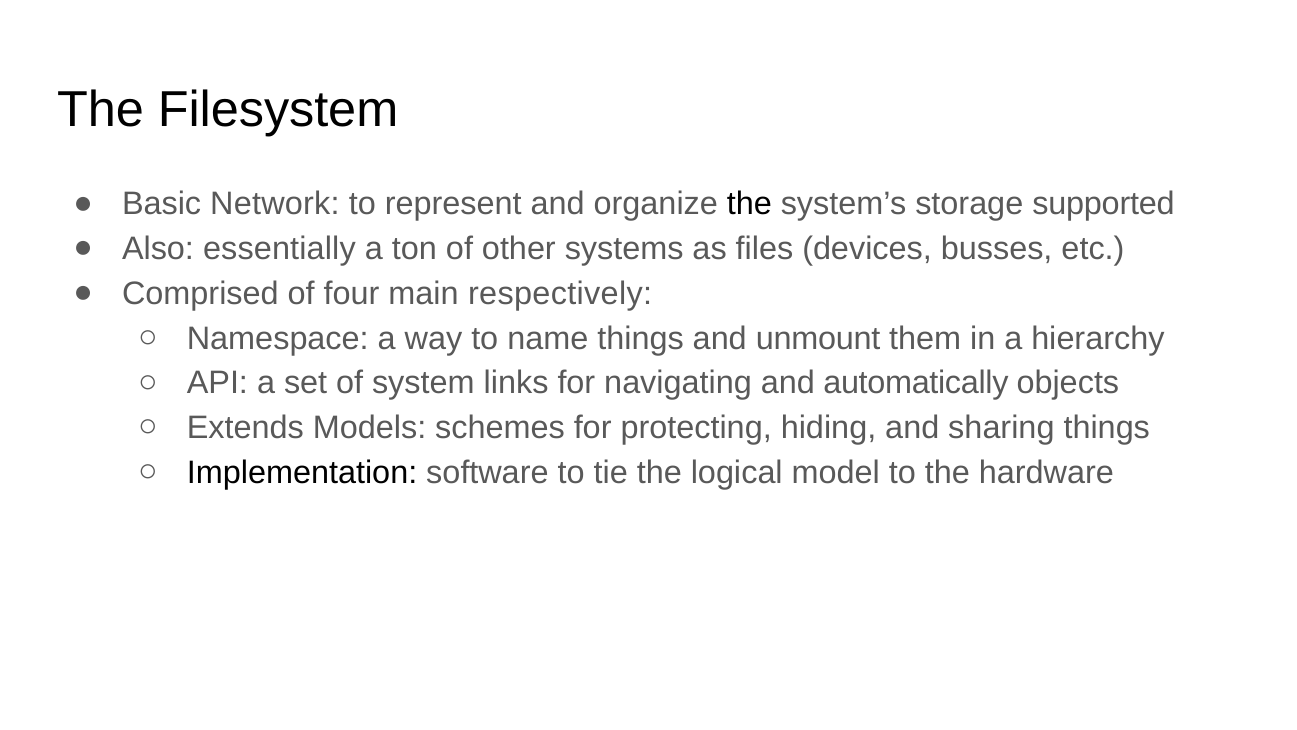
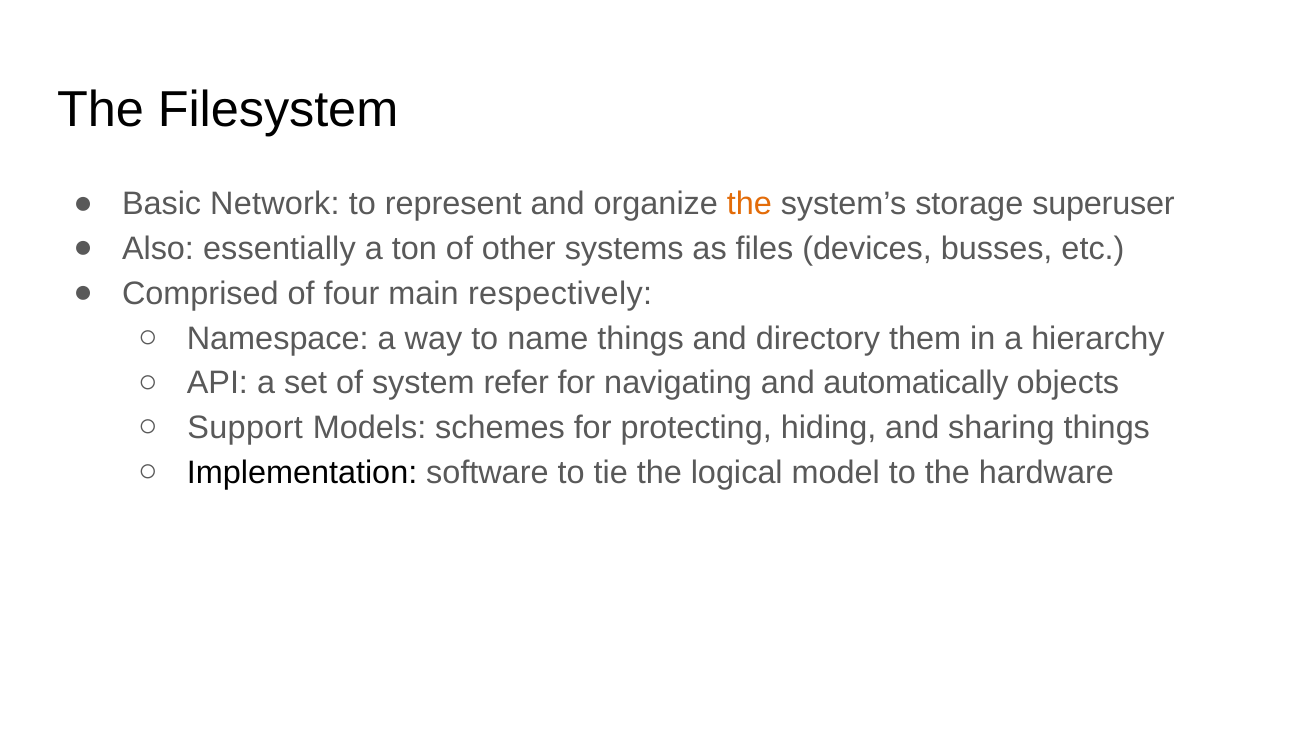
the at (749, 204) colour: black -> orange
supported: supported -> superuser
unmount: unmount -> directory
links: links -> refer
Extends: Extends -> Support
